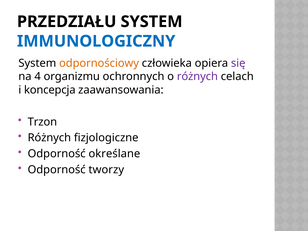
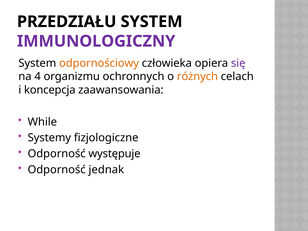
IMMUNOLOGICZNY colour: blue -> purple
różnych at (197, 77) colour: purple -> orange
Trzon: Trzon -> While
Różnych at (49, 138): Różnych -> Systemy
określane: określane -> występuje
tworzy: tworzy -> jednak
